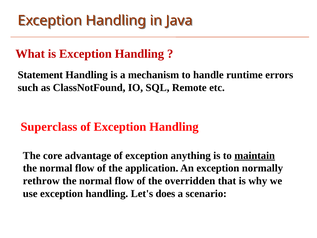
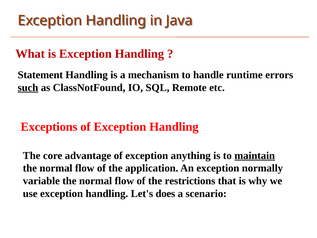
such underline: none -> present
Superclass: Superclass -> Exceptions
rethrow: rethrow -> variable
overridden: overridden -> restrictions
